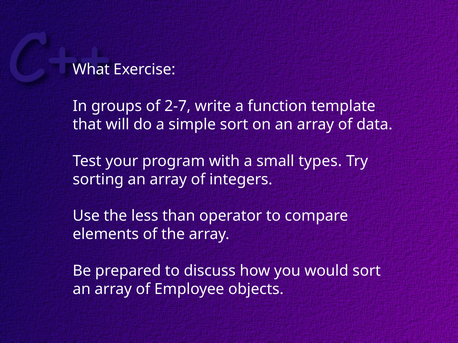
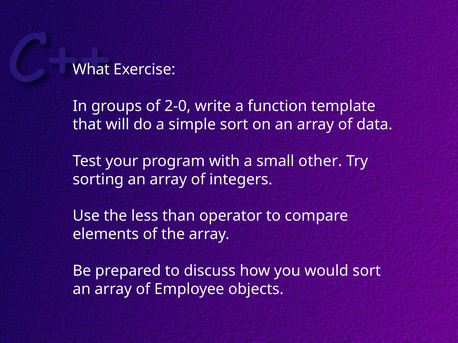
2-7: 2-7 -> 2-0
types: types -> other
